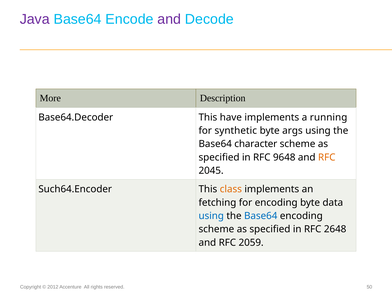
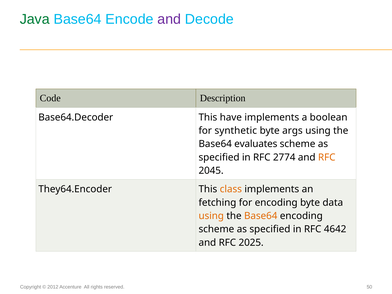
Java colour: purple -> green
More: More -> Code
running: running -> boolean
character: character -> evaluates
9648: 9648 -> 2774
Such64.Encoder: Such64.Encoder -> They64.Encoder
using at (211, 216) colour: blue -> orange
Base64 at (261, 216) colour: blue -> orange
2648: 2648 -> 4642
2059: 2059 -> 2025
